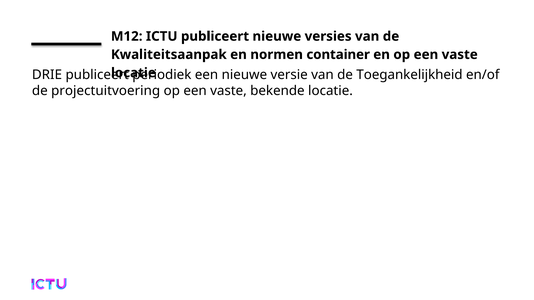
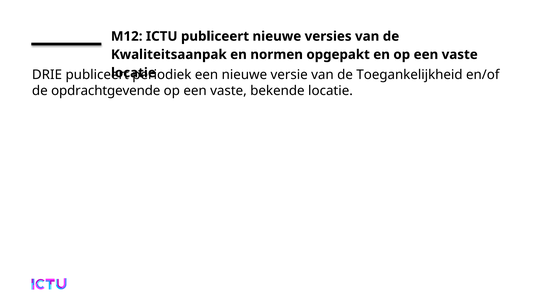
container: container -> opgepakt
projectuitvoering: projectuitvoering -> opdrachtgevende
